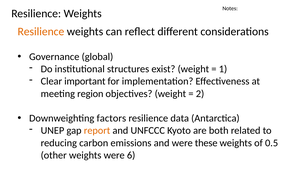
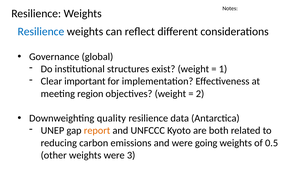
Resilience at (41, 31) colour: orange -> blue
factors: factors -> quality
these: these -> going
6: 6 -> 3
